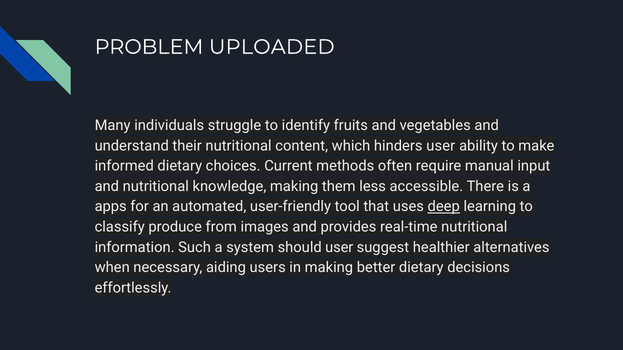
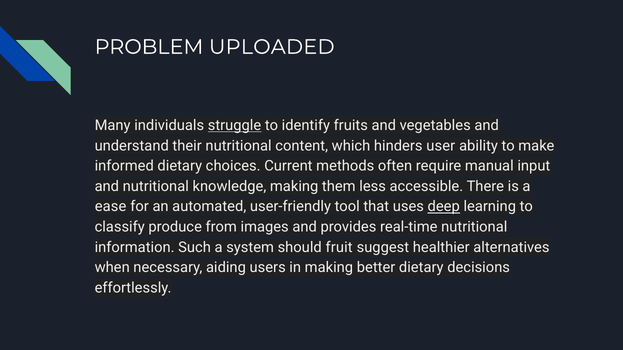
struggle underline: none -> present
apps: apps -> ease
should user: user -> fruit
